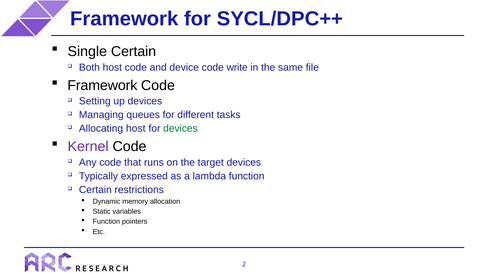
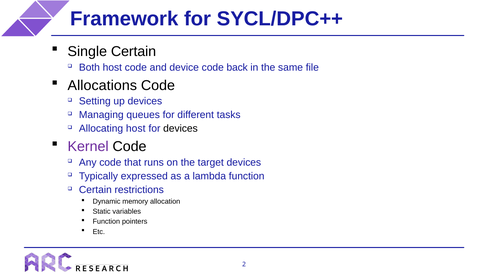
write: write -> back
Framework at (102, 86): Framework -> Allocations
devices at (180, 129) colour: green -> black
